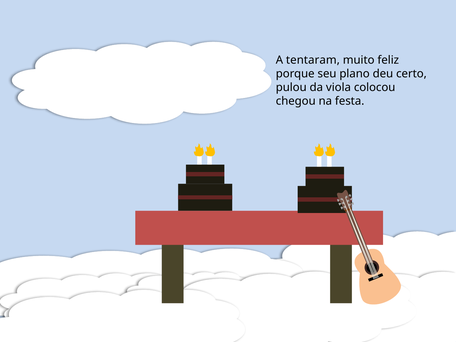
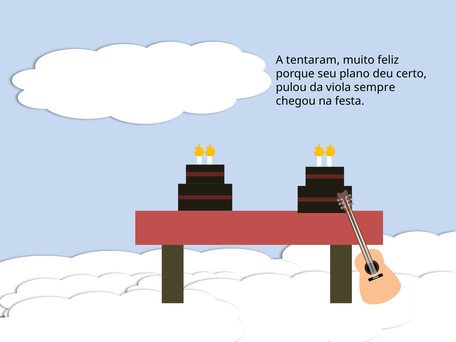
colocou: colocou -> sempre
